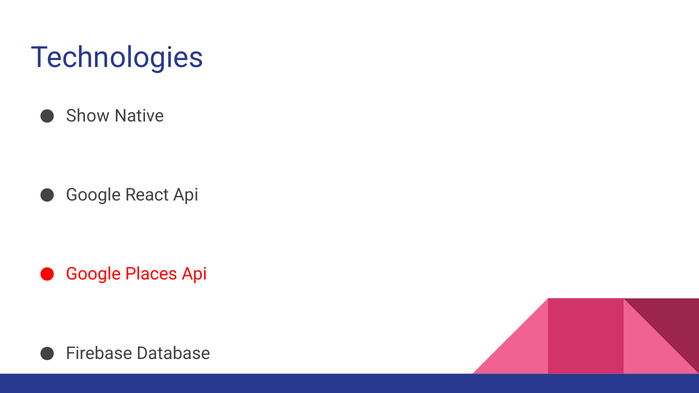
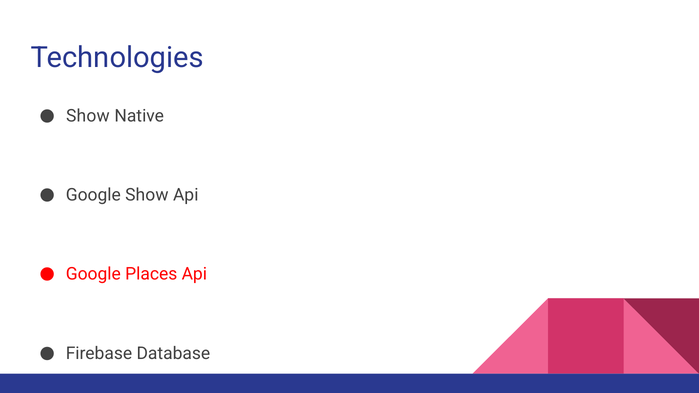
Google React: React -> Show
